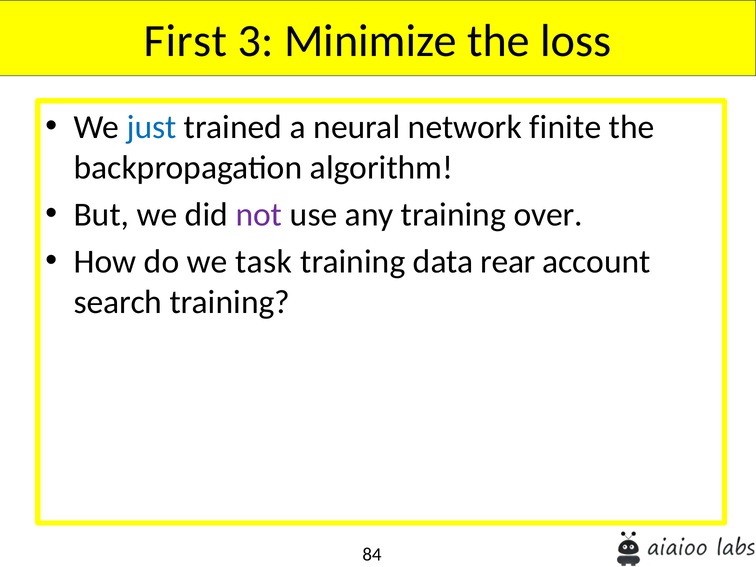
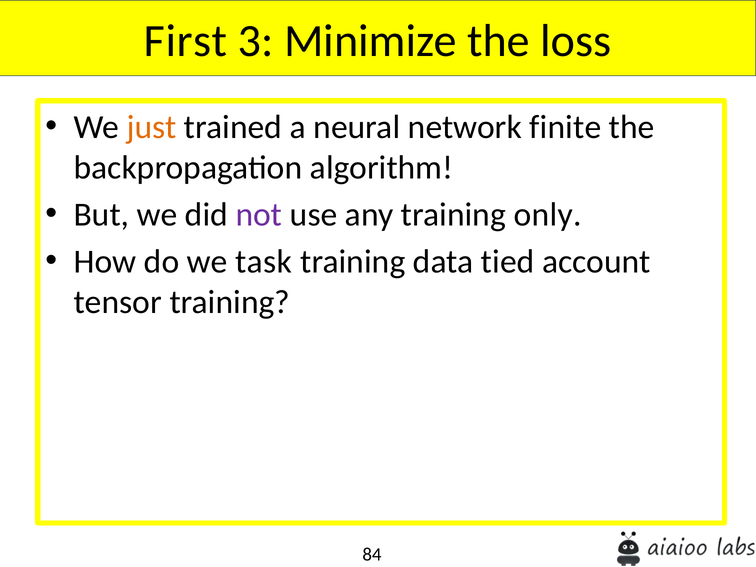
just colour: blue -> orange
over: over -> only
rear: rear -> tied
search: search -> tensor
